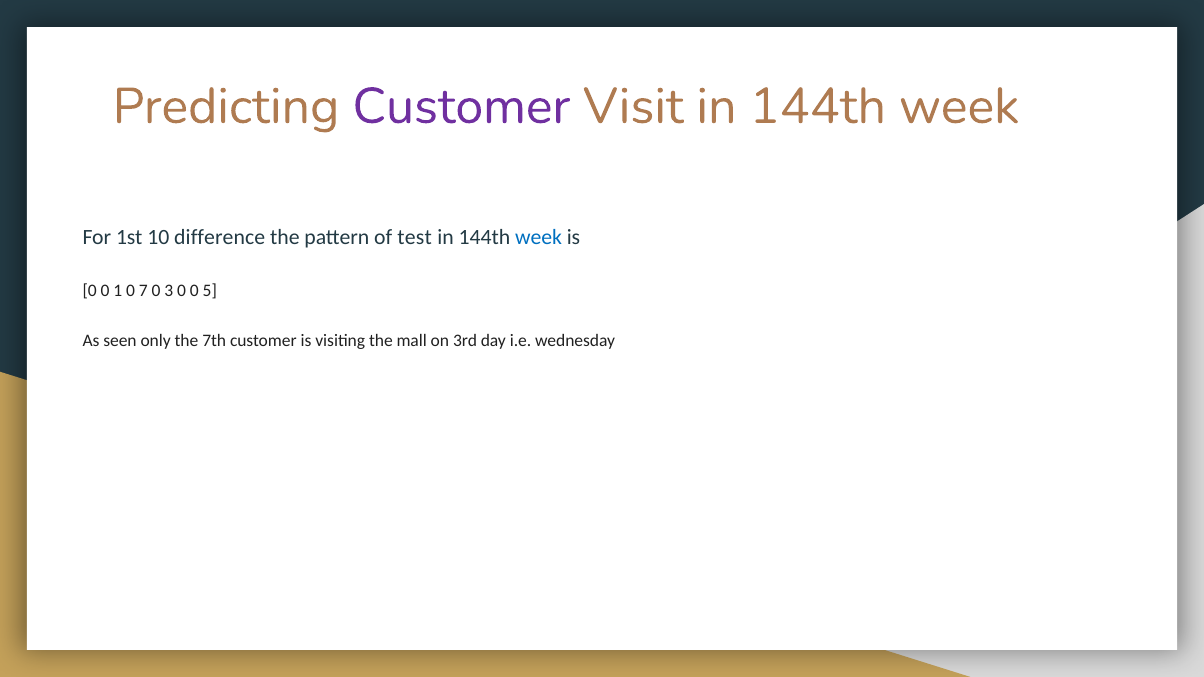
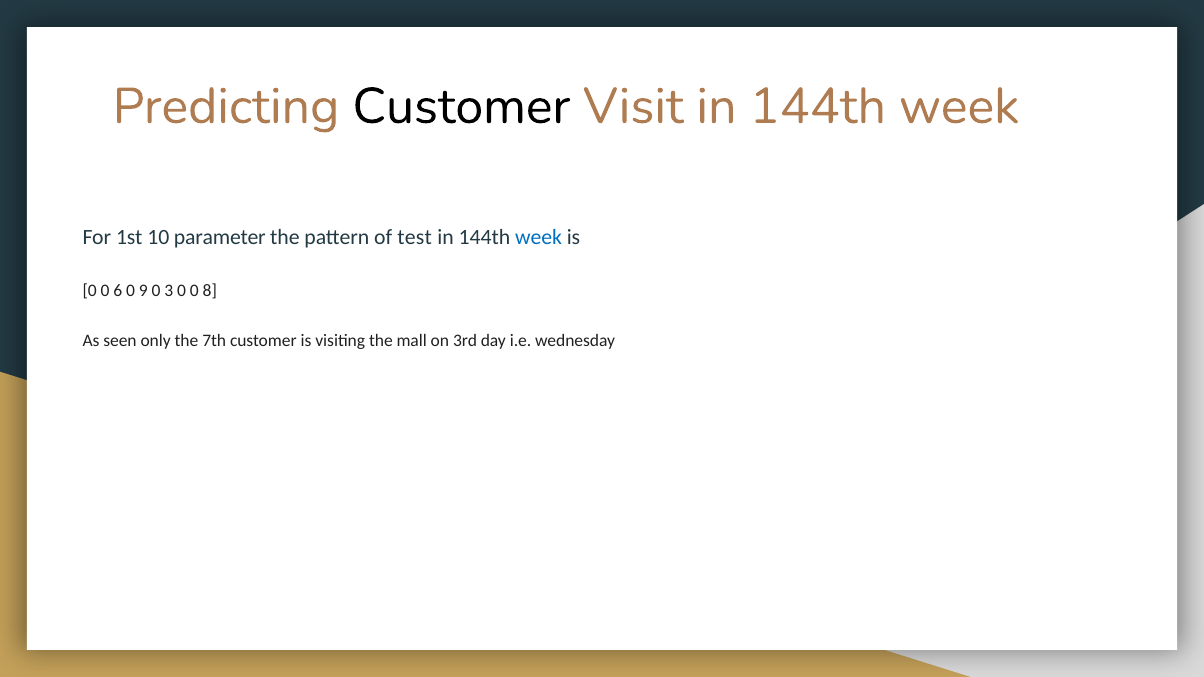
Customer at (461, 106) colour: purple -> black
difference: difference -> parameter
1: 1 -> 6
7: 7 -> 9
5: 5 -> 8
